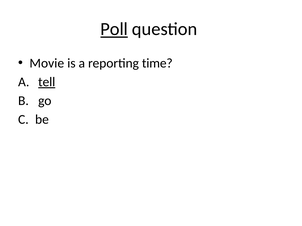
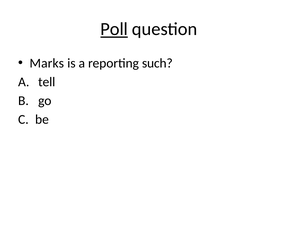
Movie: Movie -> Marks
time: time -> such
tell underline: present -> none
